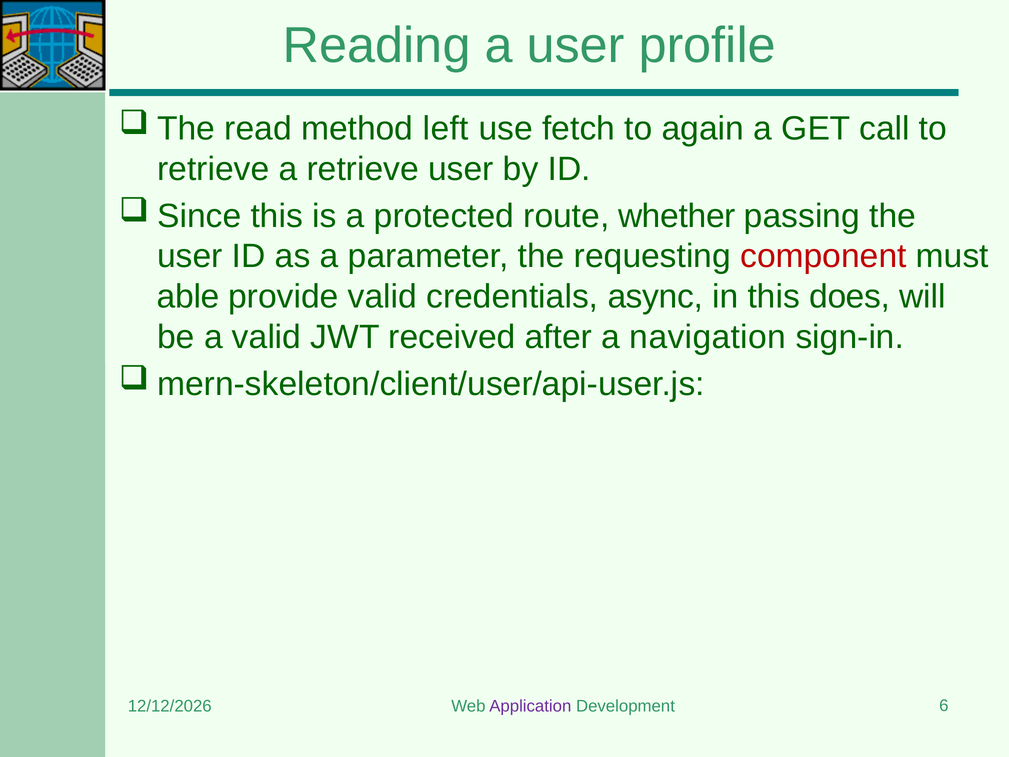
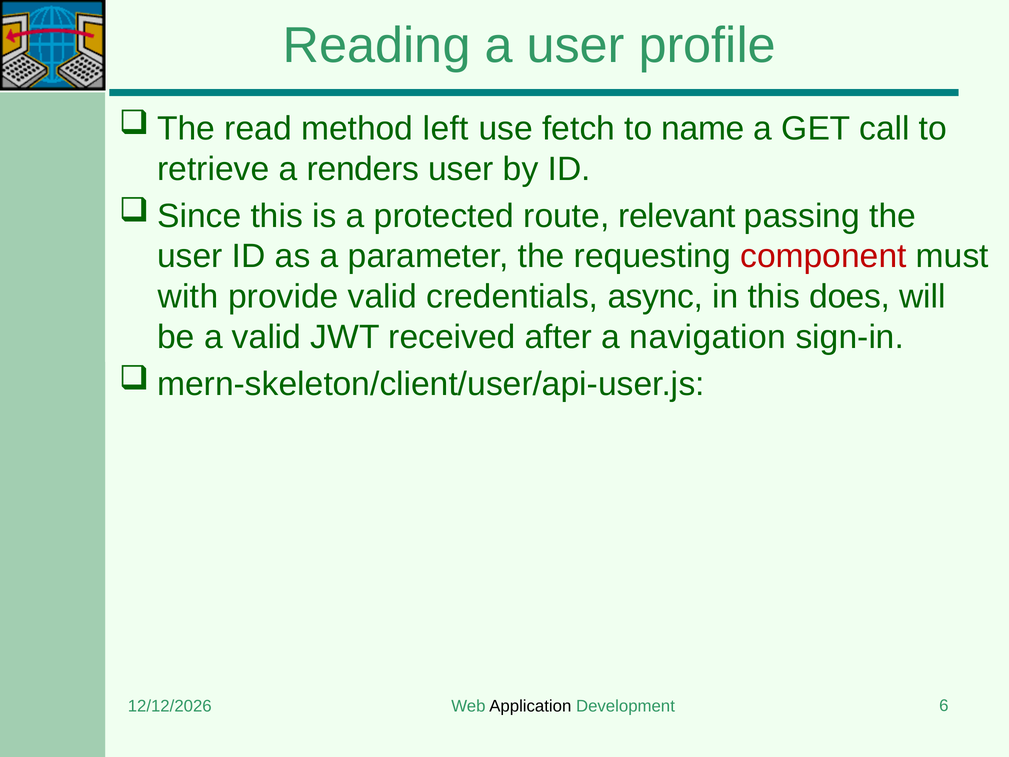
again: again -> name
a retrieve: retrieve -> renders
whether: whether -> relevant
able: able -> with
Application colour: purple -> black
